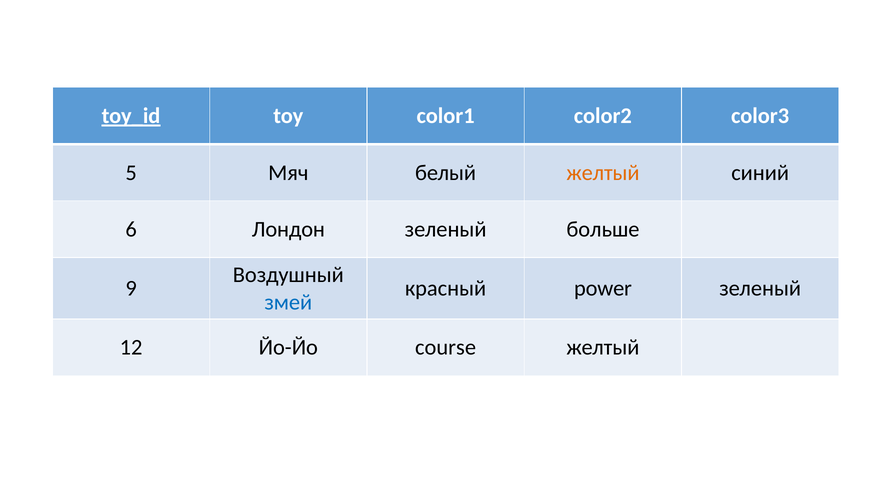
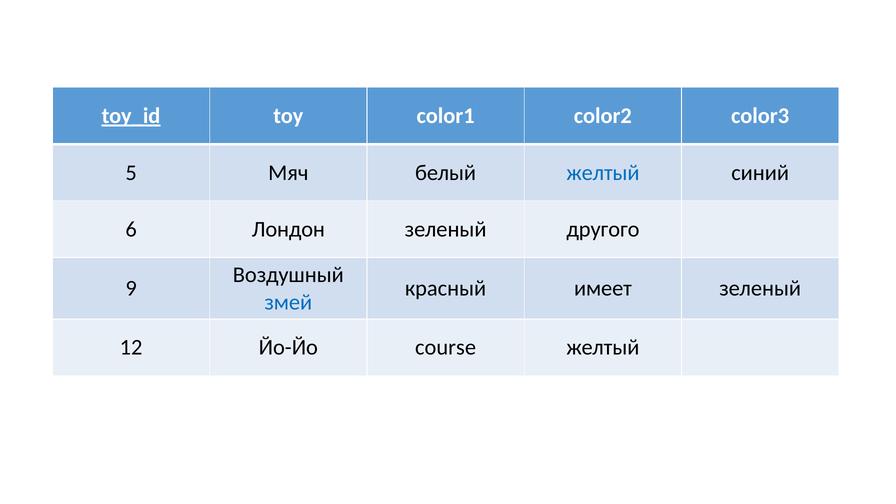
желтый at (603, 173) colour: orange -> blue
больше: больше -> другого
power: power -> имеет
